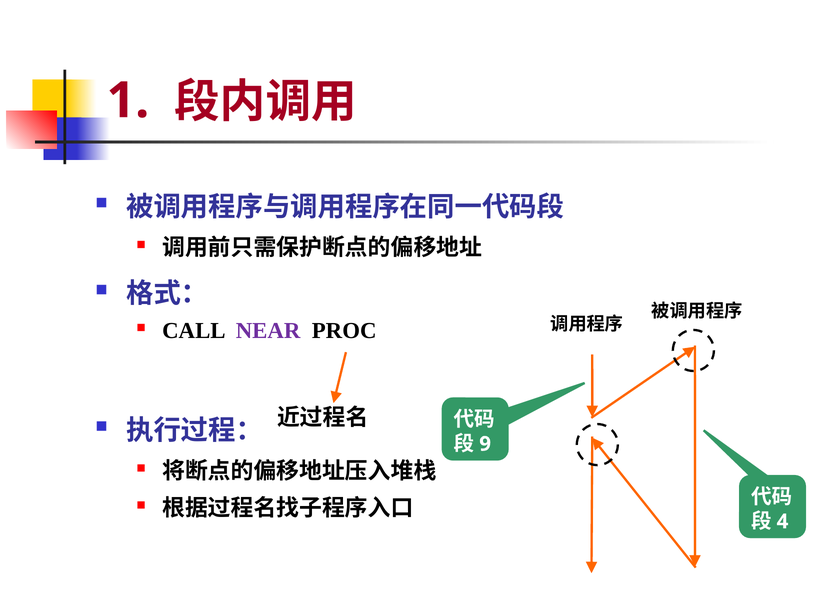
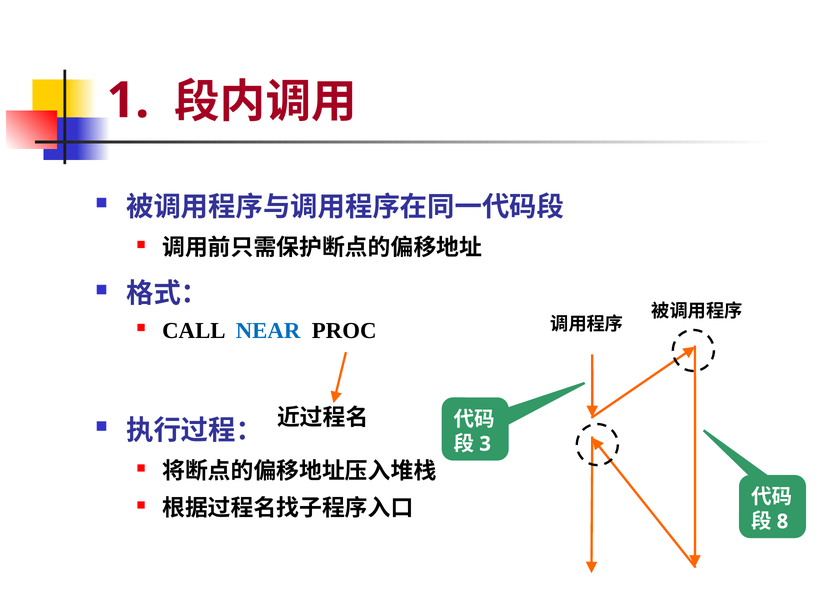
NEAR colour: purple -> blue
9: 9 -> 3
4: 4 -> 8
